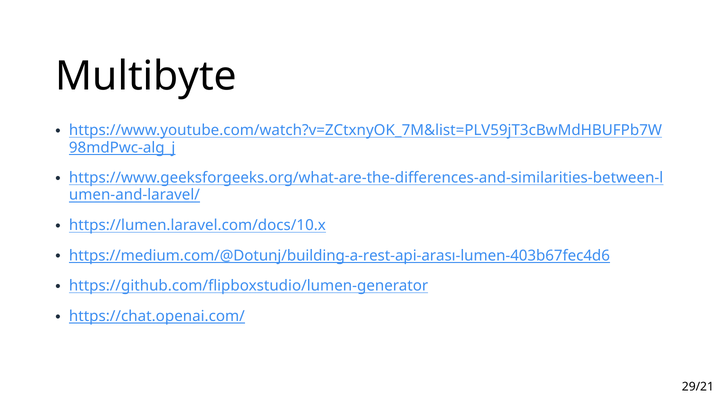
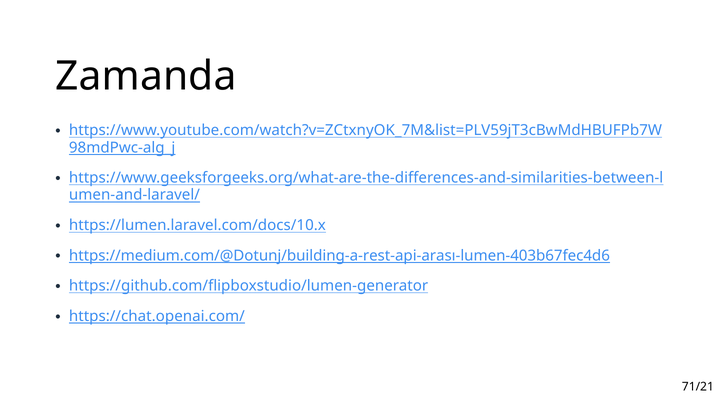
Multibyte: Multibyte -> Zamanda
29/21: 29/21 -> 71/21
